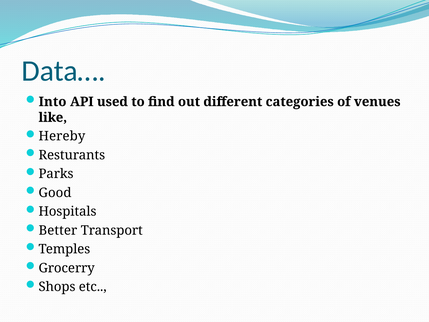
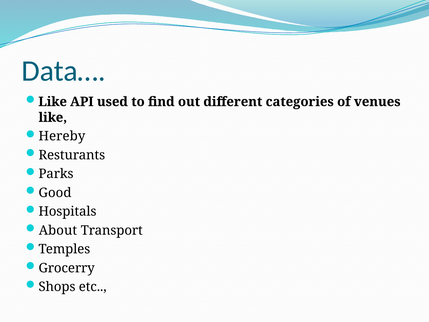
Into at (53, 102): Into -> Like
Better: Better -> About
